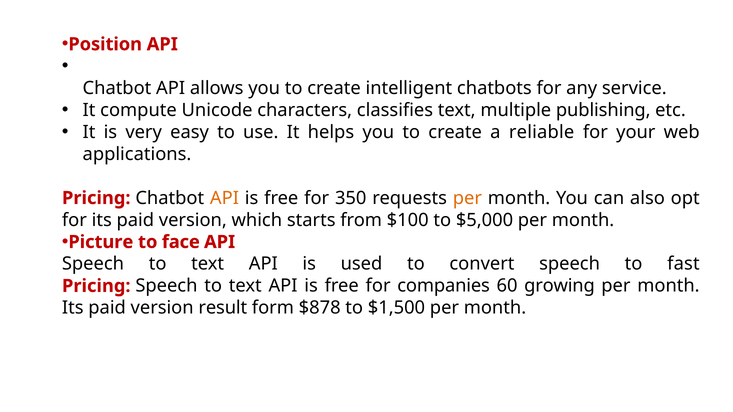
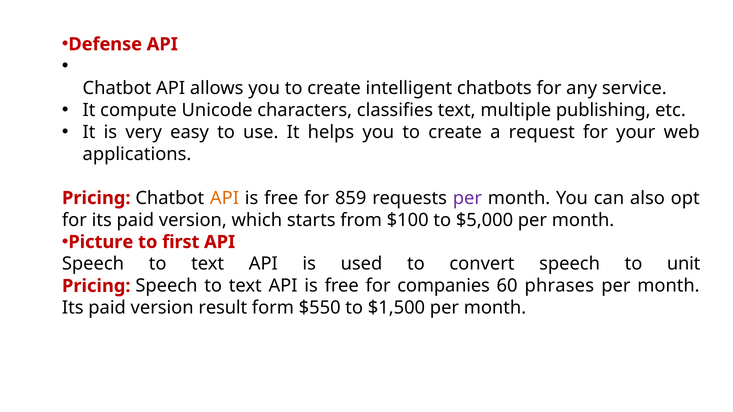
Position: Position -> Defense
reliable: reliable -> request
350: 350 -> 859
per at (467, 198) colour: orange -> purple
face: face -> first
fast: fast -> unit
growing: growing -> phrases
$878: $878 -> $550
